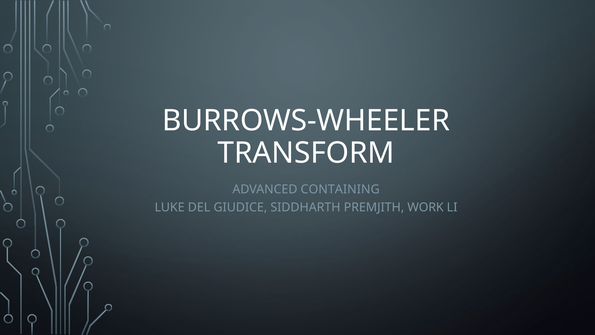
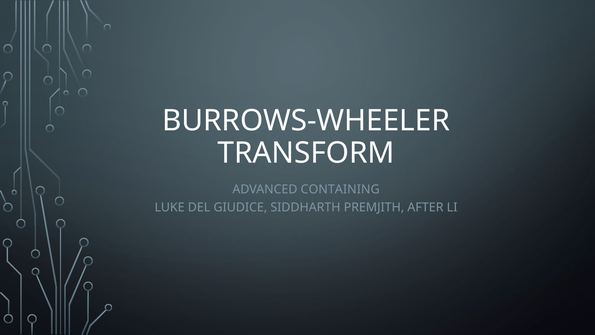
WORK: WORK -> AFTER
